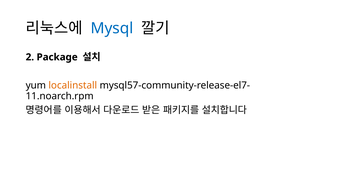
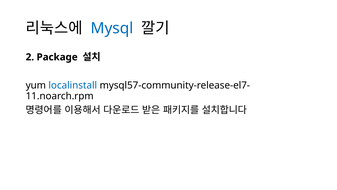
localinstall colour: orange -> blue
